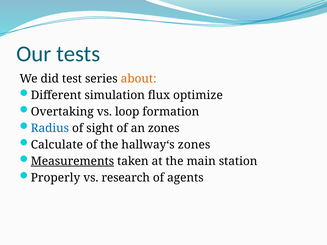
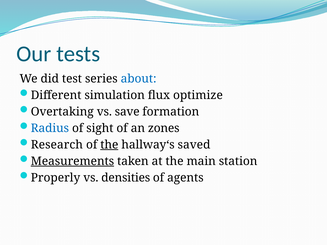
about colour: orange -> blue
loop: loop -> save
Calculate: Calculate -> Research
the at (109, 145) underline: none -> present
hallway‘s zones: zones -> saved
research: research -> densities
